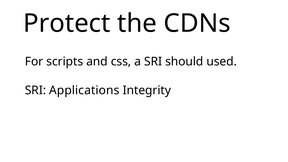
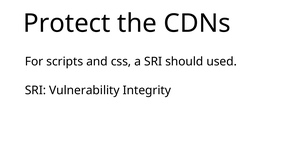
Applications: Applications -> Vulnerability
